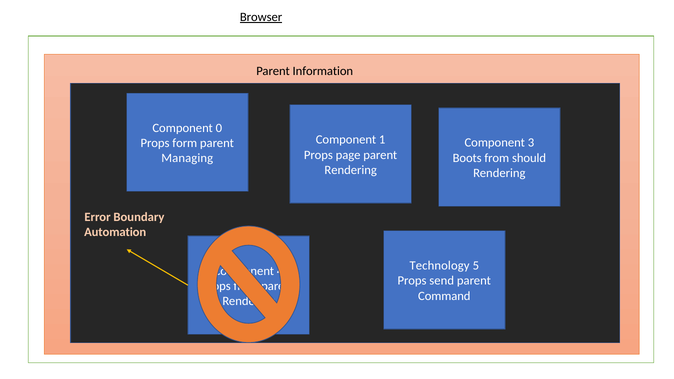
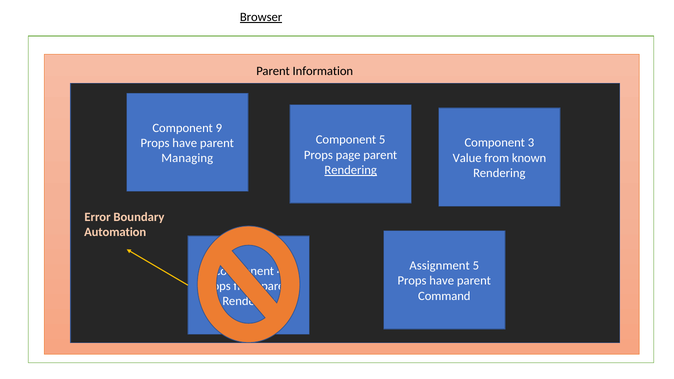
0: 0 -> 9
Component 1: 1 -> 5
form at (185, 143): form -> have
Boots: Boots -> Value
should: should -> known
Rendering at (351, 170) underline: none -> present
Technology: Technology -> Assignment
send at (442, 281): send -> have
